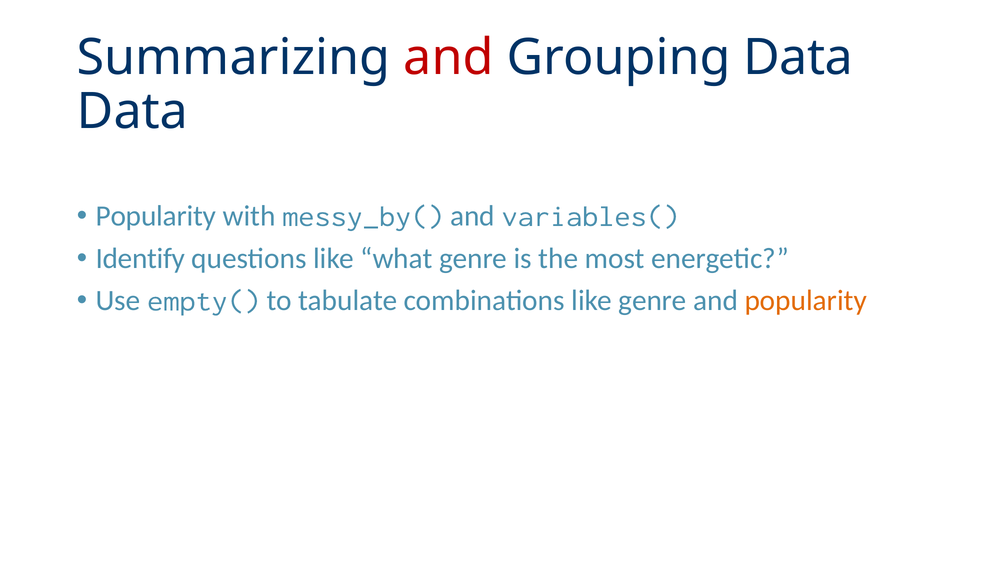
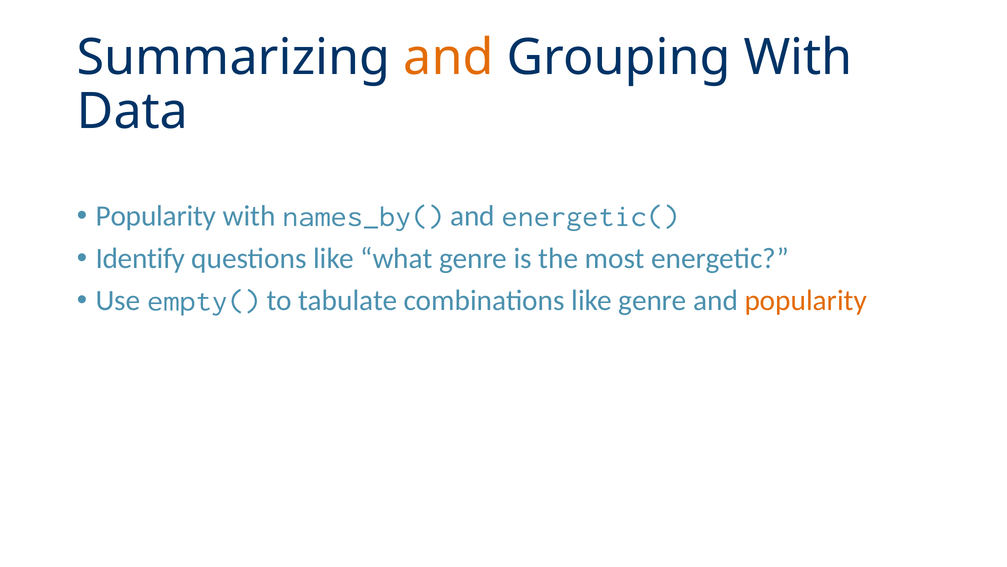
and at (448, 57) colour: red -> orange
Grouping Data: Data -> With
messy_by(: messy_by( -> names_by(
variables(: variables( -> energetic(
